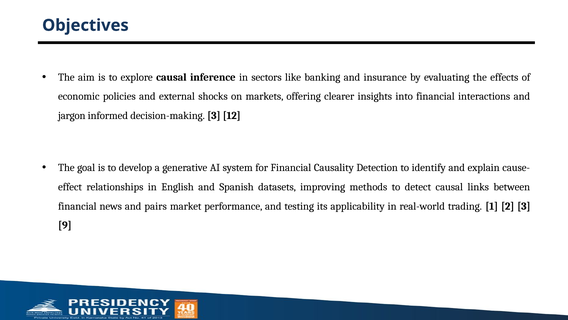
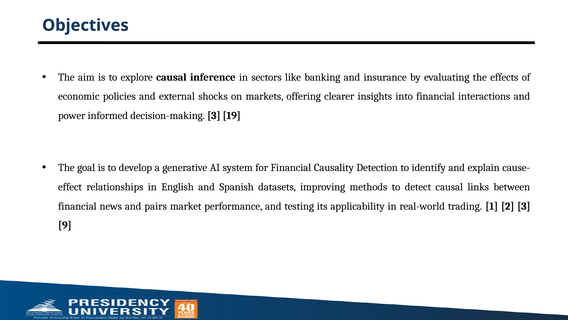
jargon: jargon -> power
12: 12 -> 19
